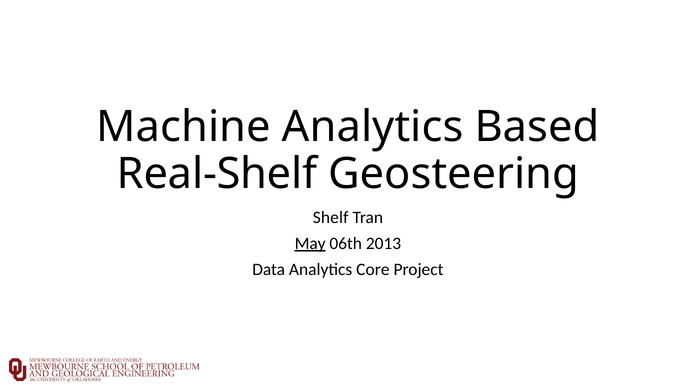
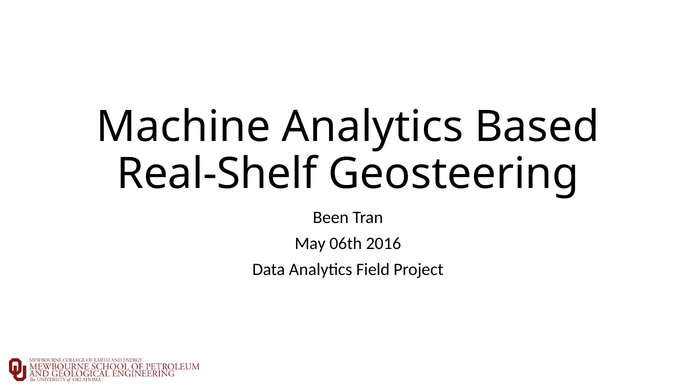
Shelf: Shelf -> Been
May underline: present -> none
2013: 2013 -> 2016
Core: Core -> Field
